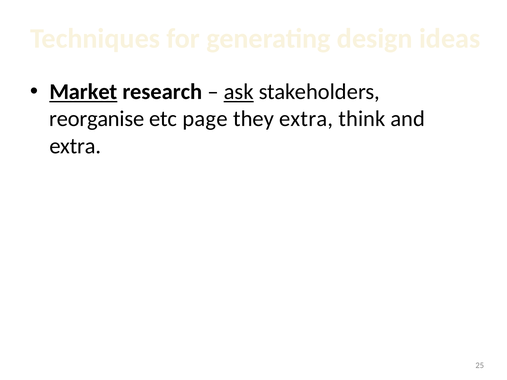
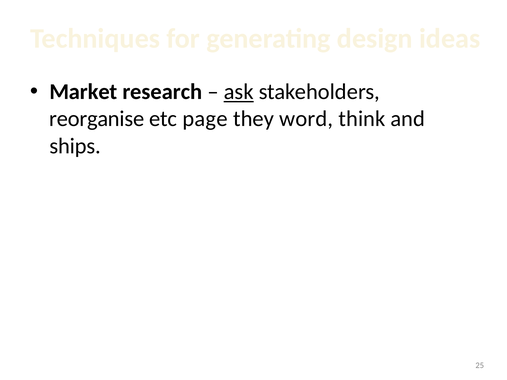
Market underline: present -> none
they extra: extra -> word
extra at (75, 146): extra -> ships
